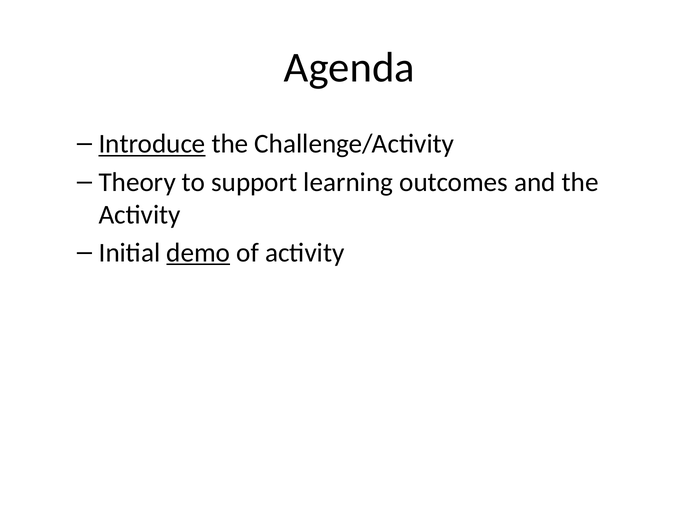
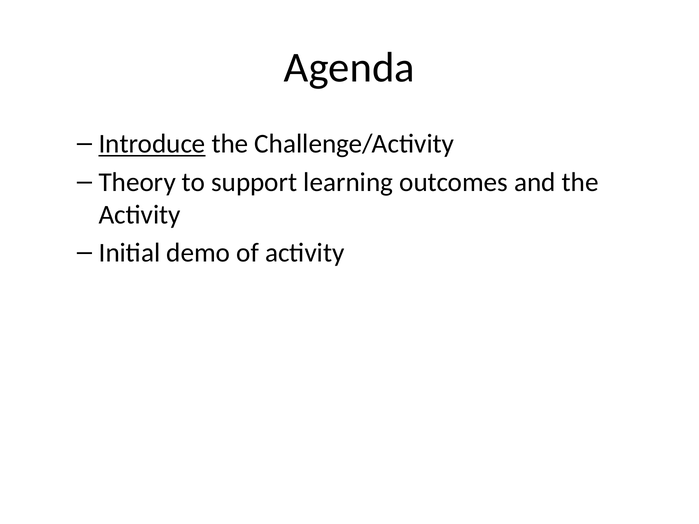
demo underline: present -> none
